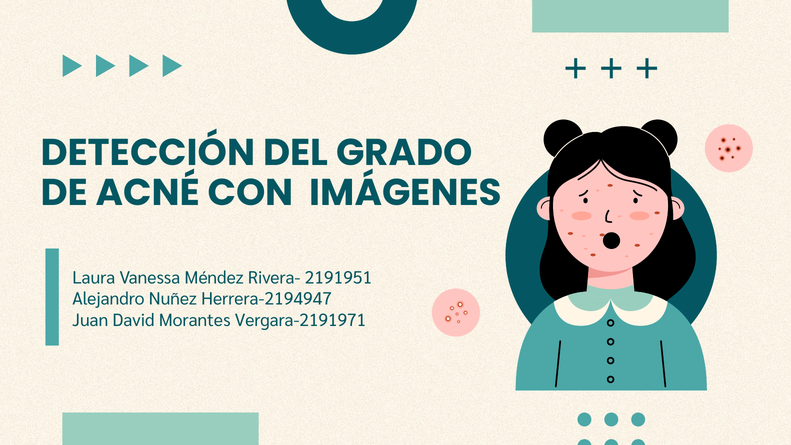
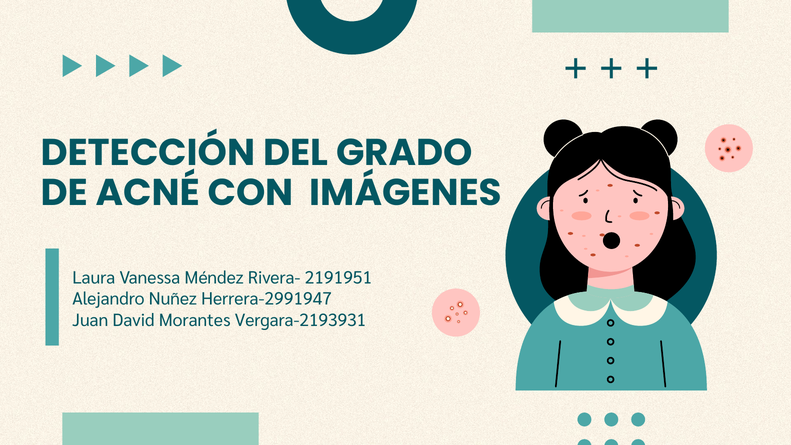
Herrera-2194947: Herrera-2194947 -> Herrera-2991947
Vergara-2191971: Vergara-2191971 -> Vergara-2193931
